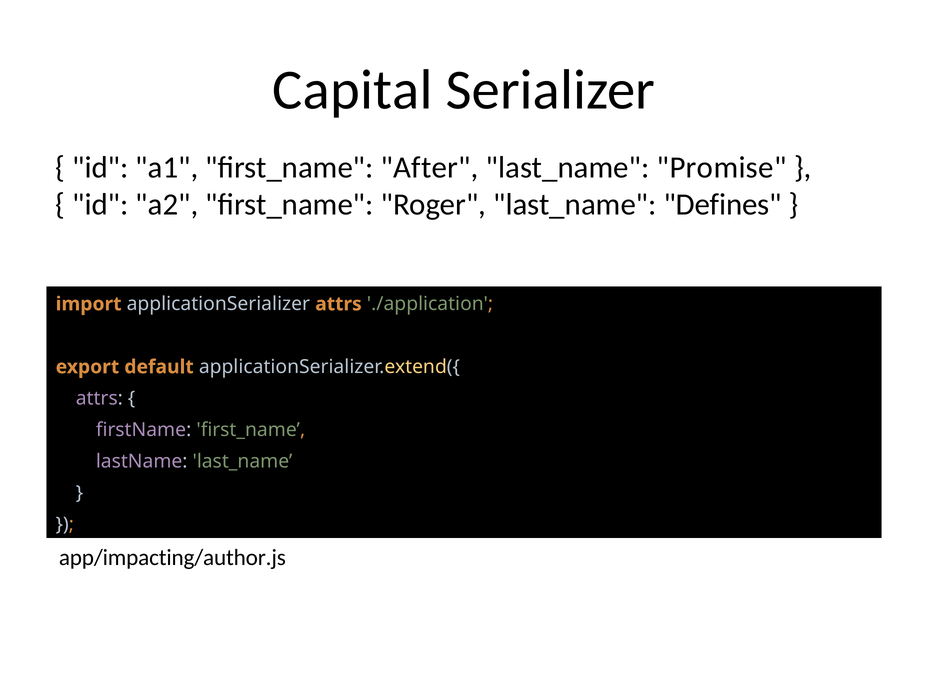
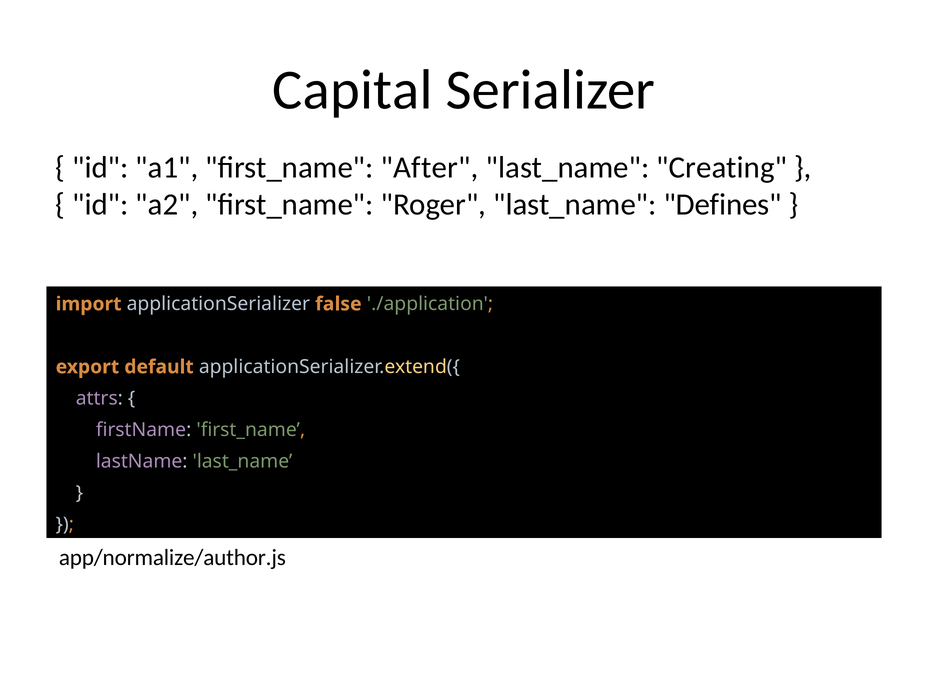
Promise: Promise -> Creating
applicationSerializer attrs: attrs -> false
app/impacting/author.js: app/impacting/author.js -> app/normalize/author.js
